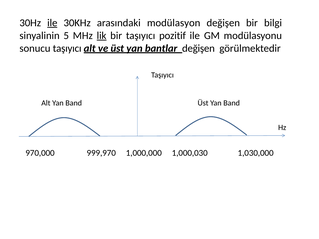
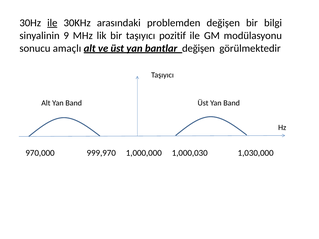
modülasyon: modülasyon -> problemden
5: 5 -> 9
lik underline: present -> none
sonucu taşıyıcı: taşıyıcı -> amaçlı
